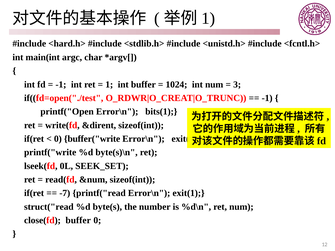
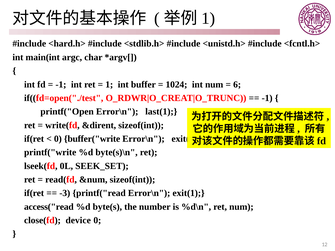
3: 3 -> 6
bits(1: bits(1 -> last(1
-7: -7 -> -3
struct("read: struct("read -> access("read
close(fd buffer: buffer -> device
